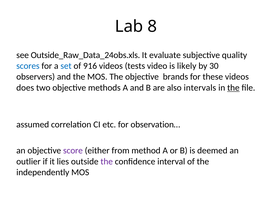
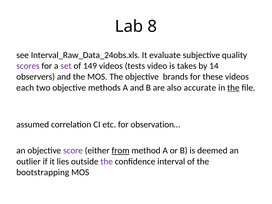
Outside_Raw_Data_24obs.xls: Outside_Raw_Data_24obs.xls -> Interval_Raw_Data_24obs.xls
scores colour: blue -> purple
set colour: blue -> purple
916: 916 -> 149
likely: likely -> takes
30: 30 -> 14
does: does -> each
intervals: intervals -> accurate
from underline: none -> present
independently: independently -> bootstrapping
